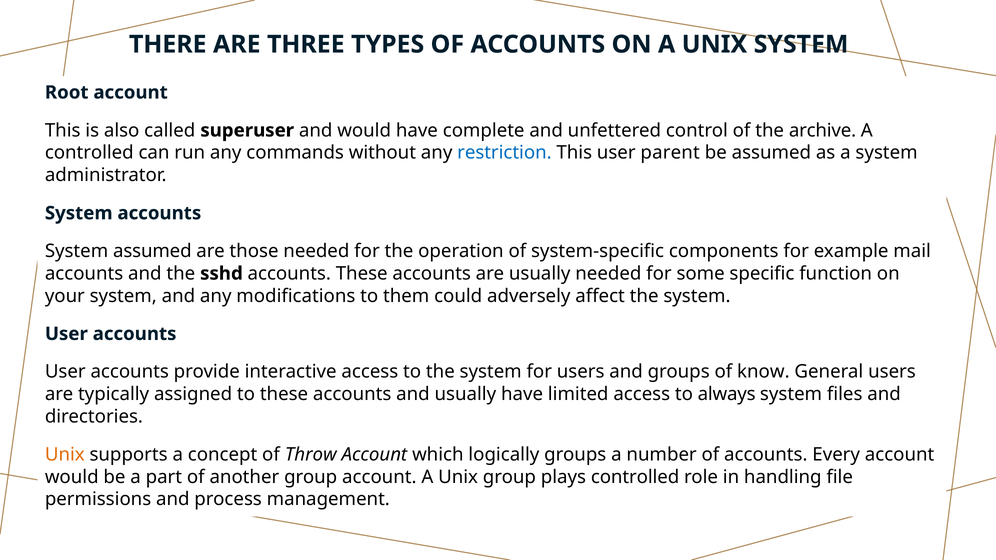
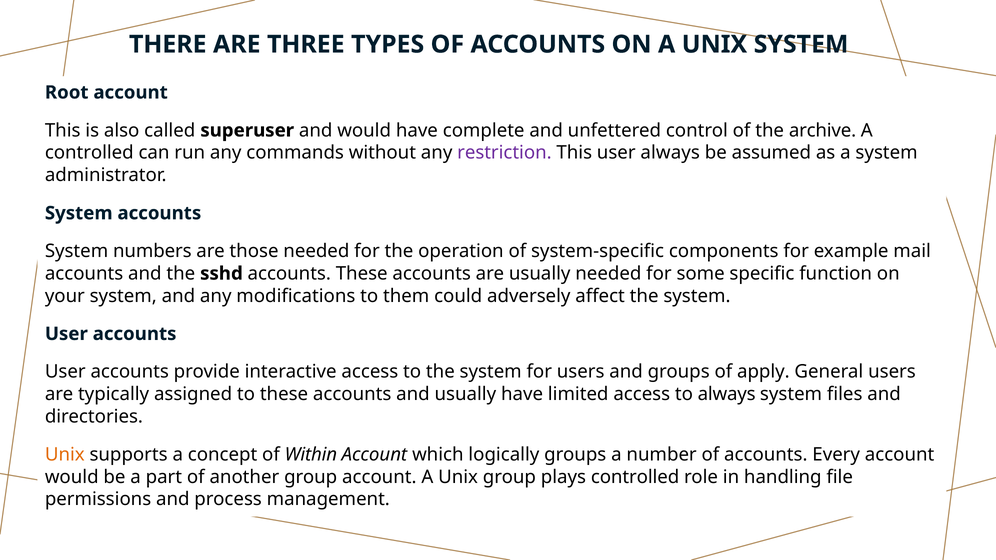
restriction colour: blue -> purple
user parent: parent -> always
System assumed: assumed -> numbers
know: know -> apply
Throw: Throw -> Within
